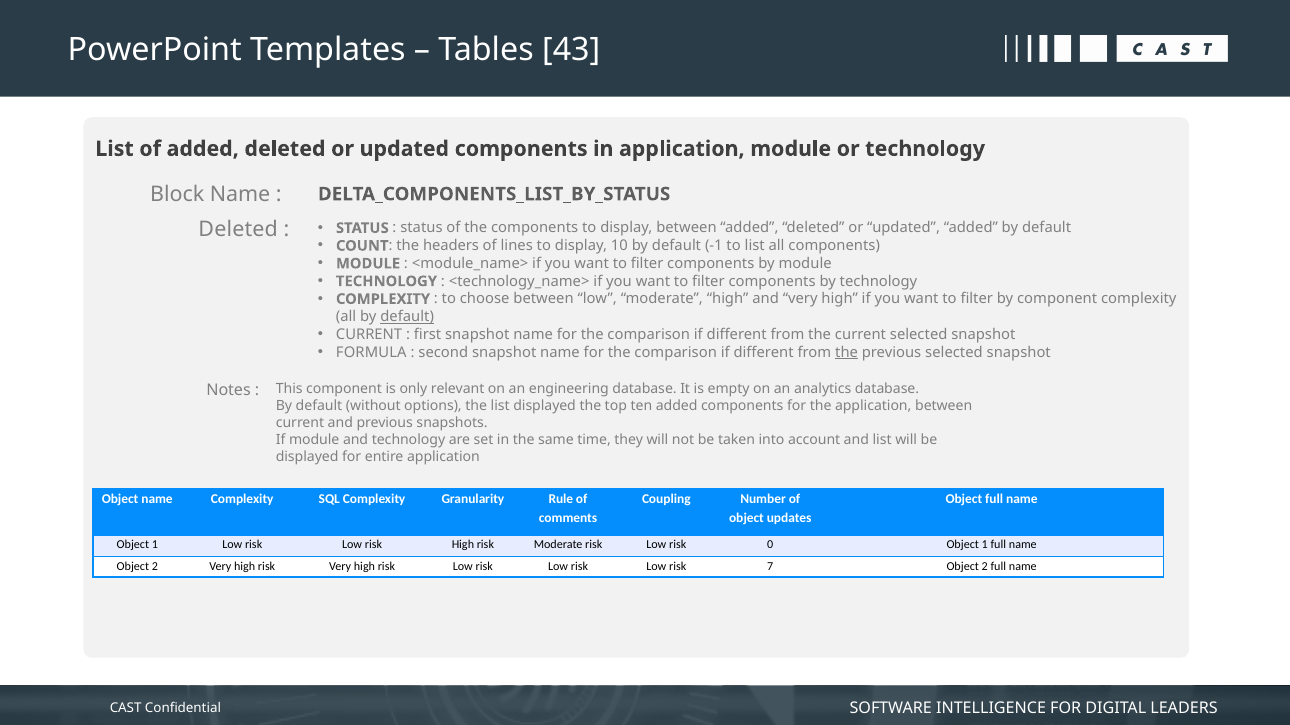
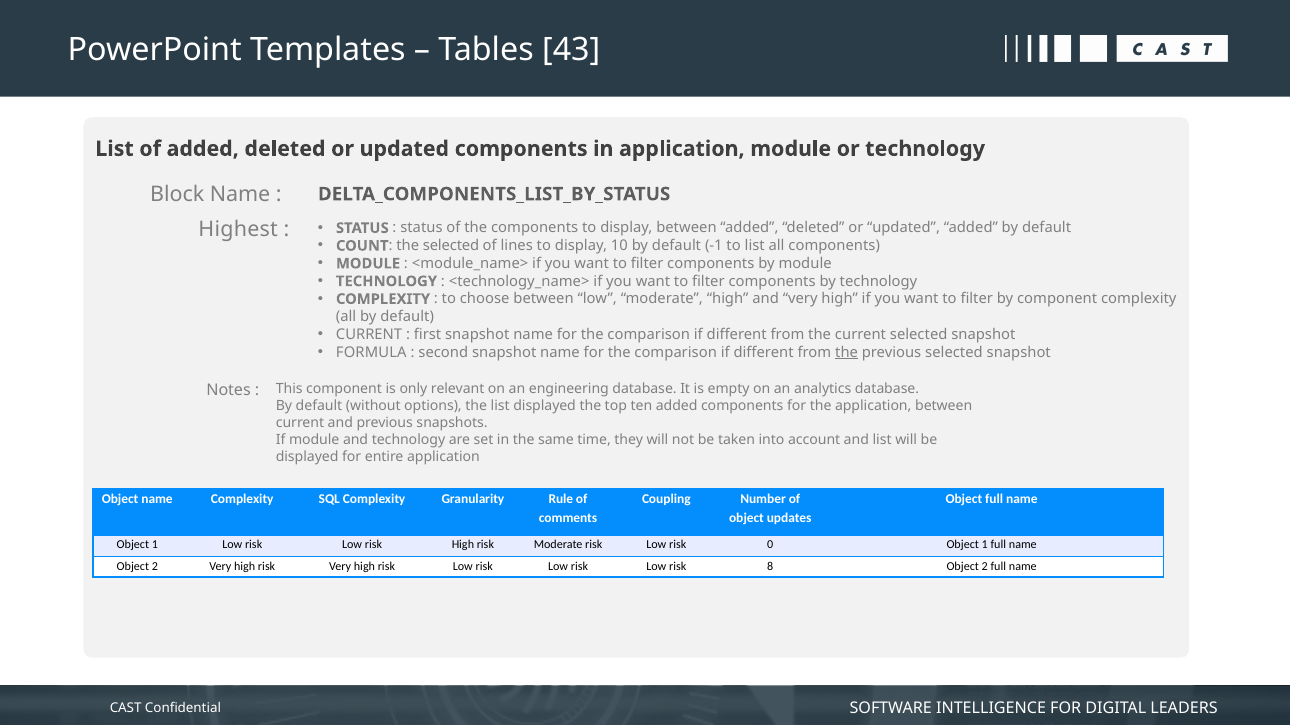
Deleted at (238, 230): Deleted -> Highest
the headers: headers -> selected
default at (407, 317) underline: present -> none
7: 7 -> 8
